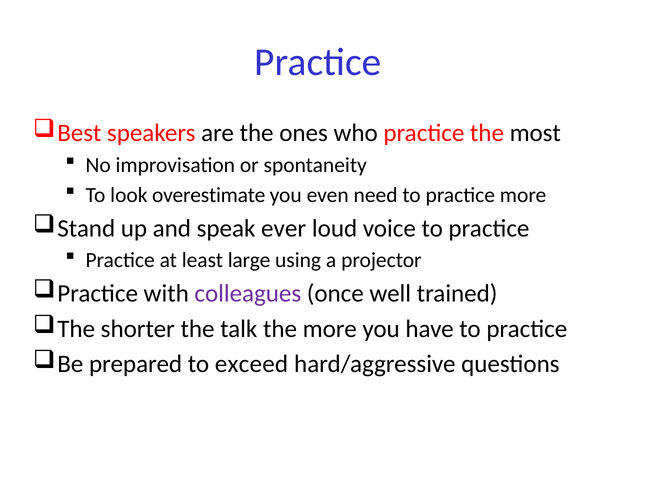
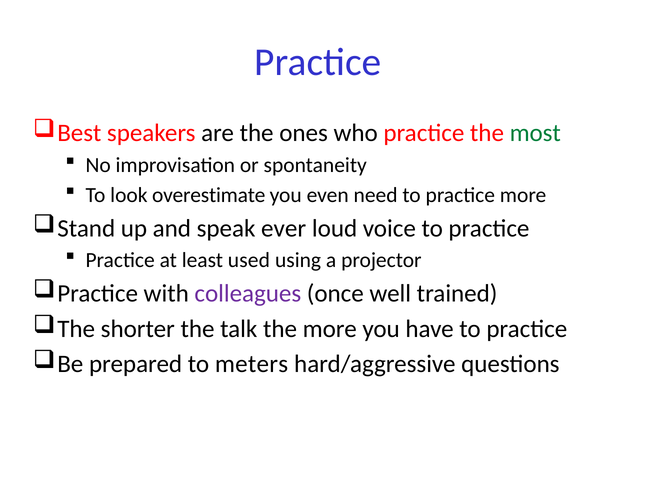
most colour: black -> green
large: large -> used
exceed: exceed -> meters
